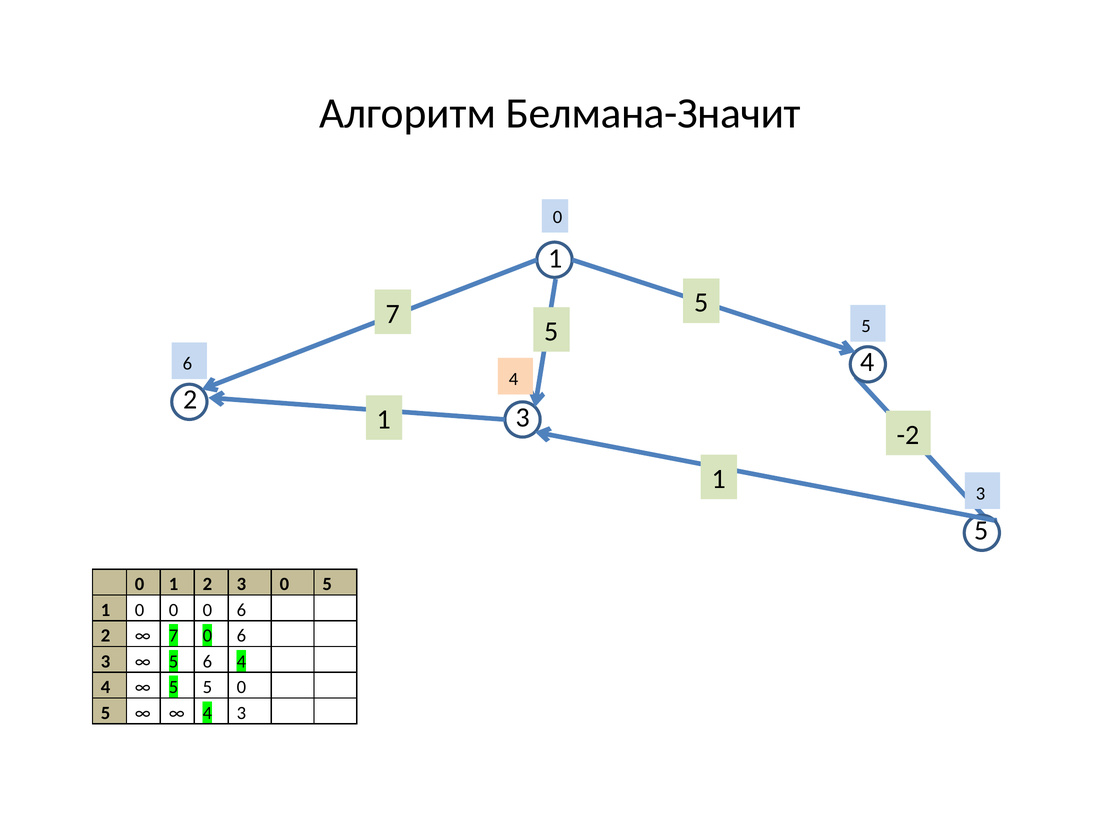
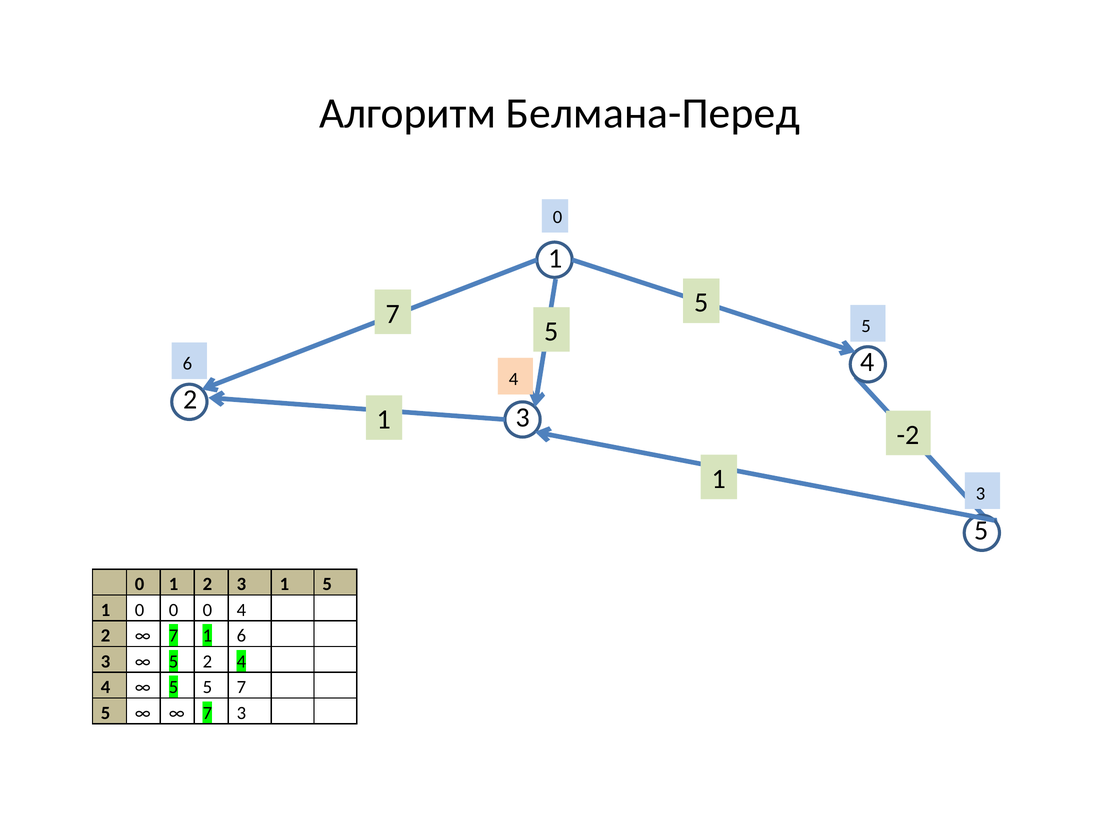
Белмана-Значит: Белмана-Значит -> Белмана-Перед
2 3 0: 0 -> 1
0 0 6: 6 -> 4
0 at (207, 636): 0 -> 1
5 6: 6 -> 2
5 0: 0 -> 7
4 at (207, 713): 4 -> 7
